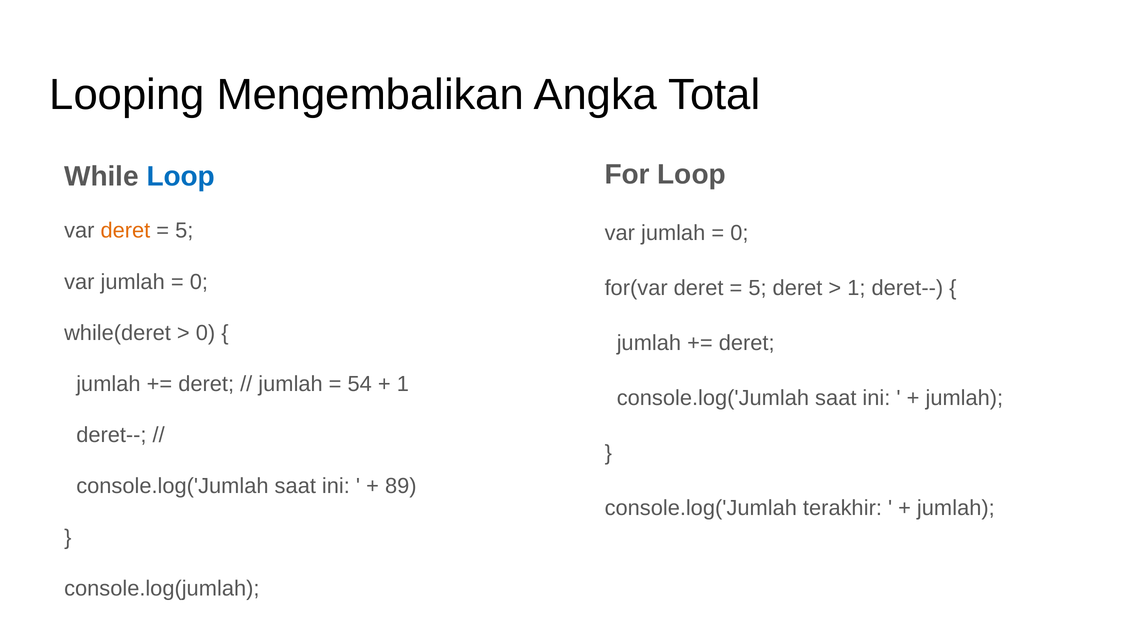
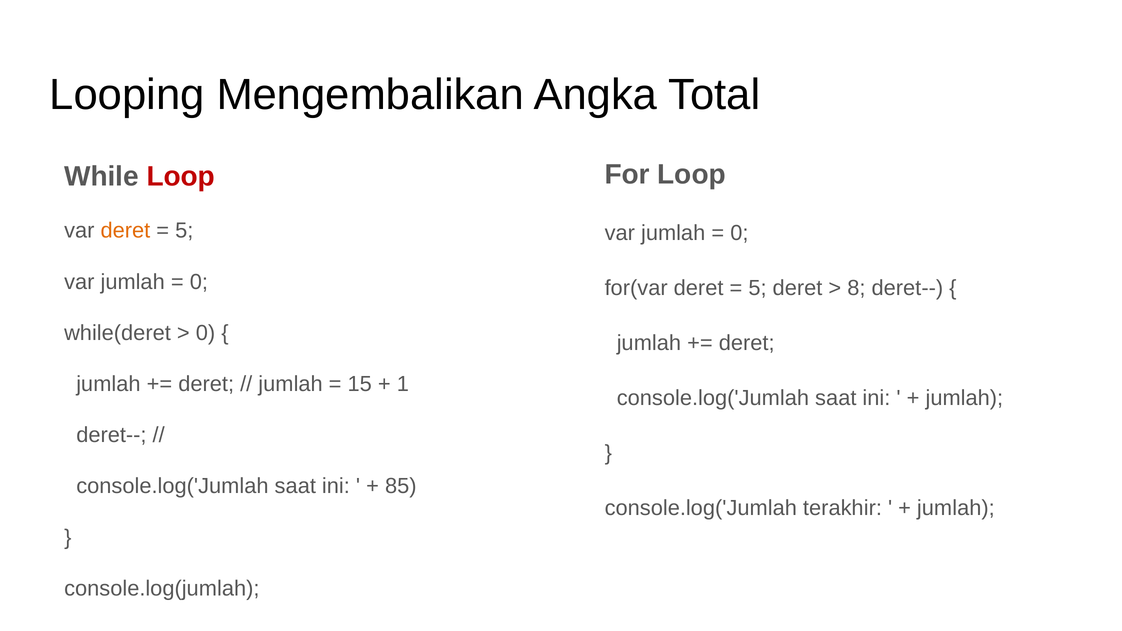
Loop at (181, 176) colour: blue -> red
1 at (856, 288): 1 -> 8
54: 54 -> 15
89: 89 -> 85
